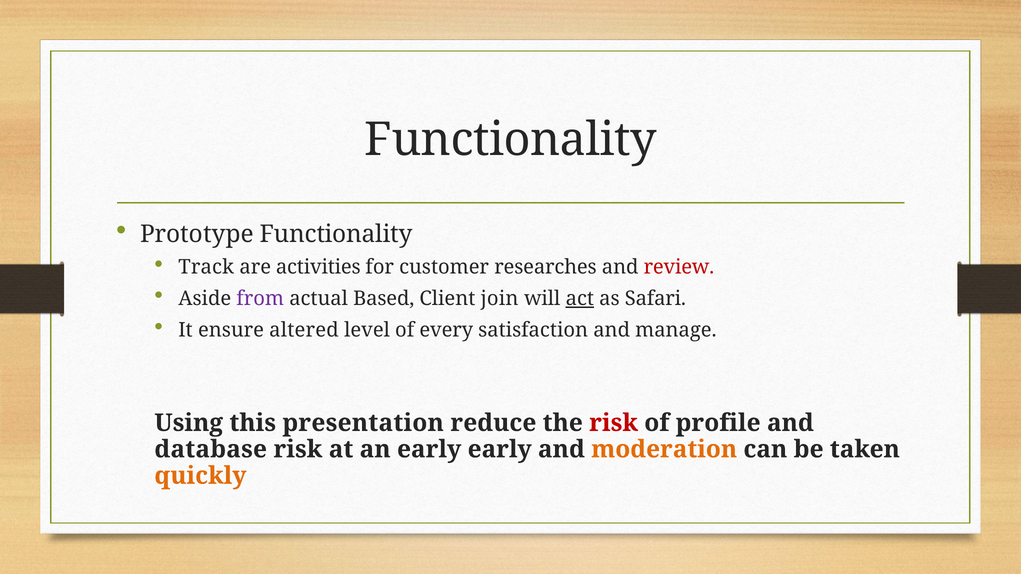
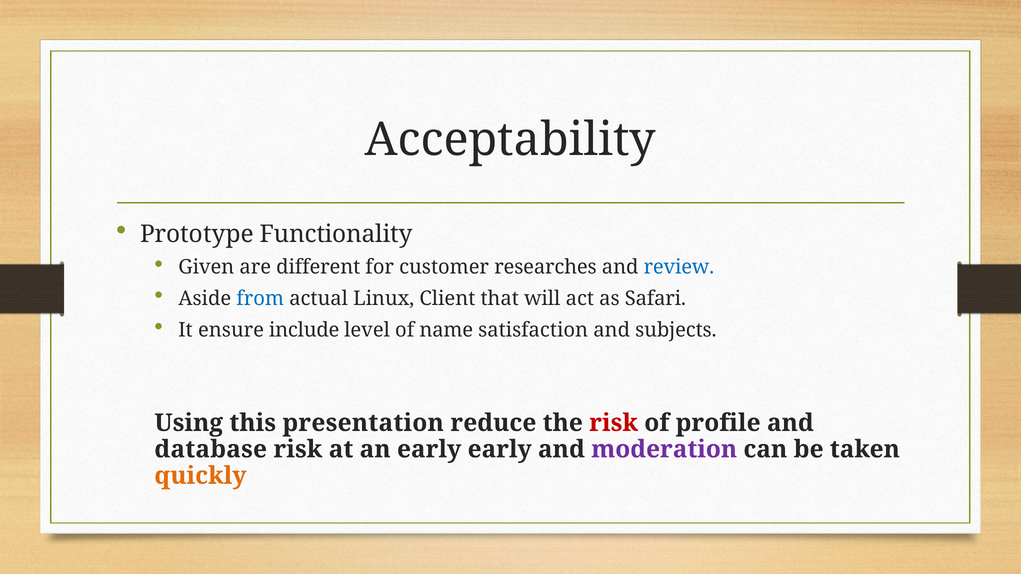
Functionality at (511, 140): Functionality -> Acceptability
Track: Track -> Given
activities: activities -> different
review colour: red -> blue
from colour: purple -> blue
Based: Based -> Linux
join: join -> that
act underline: present -> none
altered: altered -> include
every: every -> name
manage: manage -> subjects
moderation colour: orange -> purple
